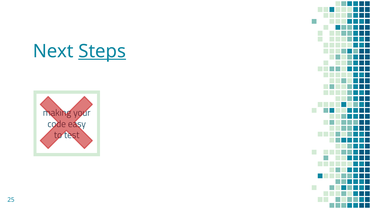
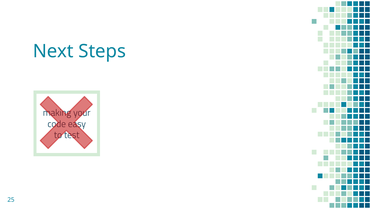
Steps underline: present -> none
